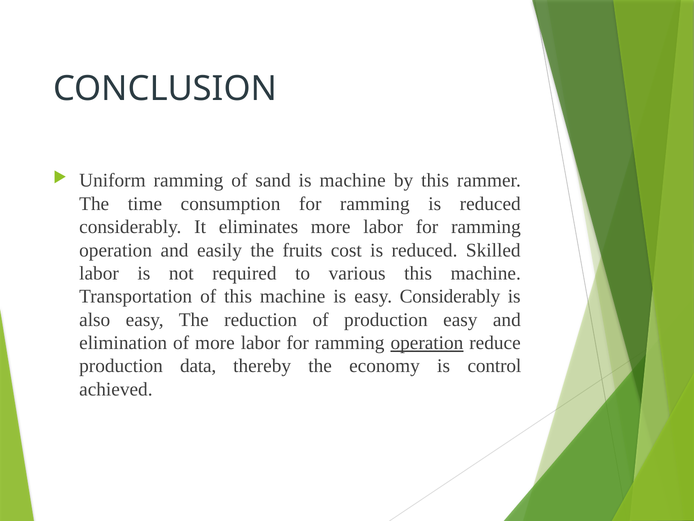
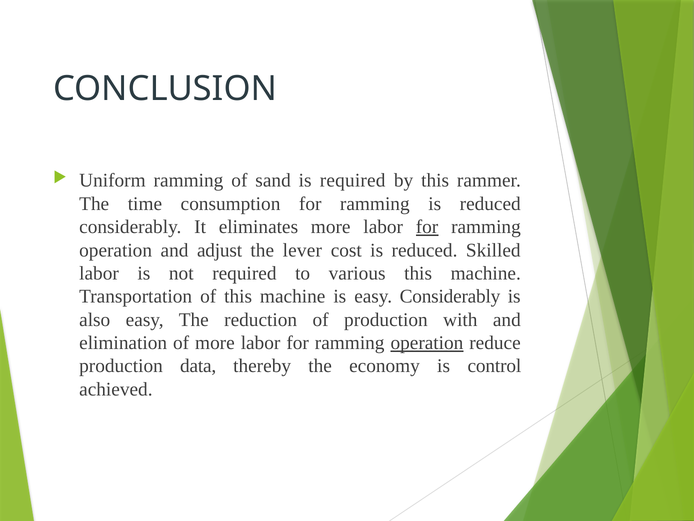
is machine: machine -> required
for at (427, 227) underline: none -> present
easily: easily -> adjust
fruits: fruits -> lever
production easy: easy -> with
